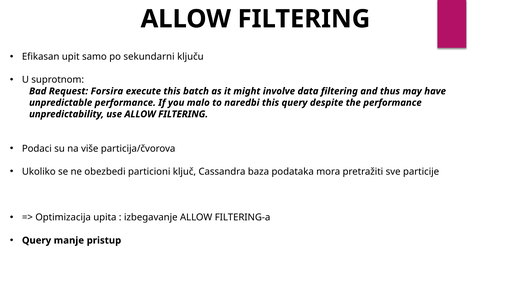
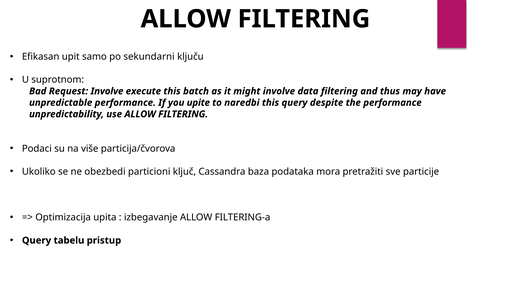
Request Forsira: Forsira -> Involve
malo: malo -> upite
manje: manje -> tabelu
